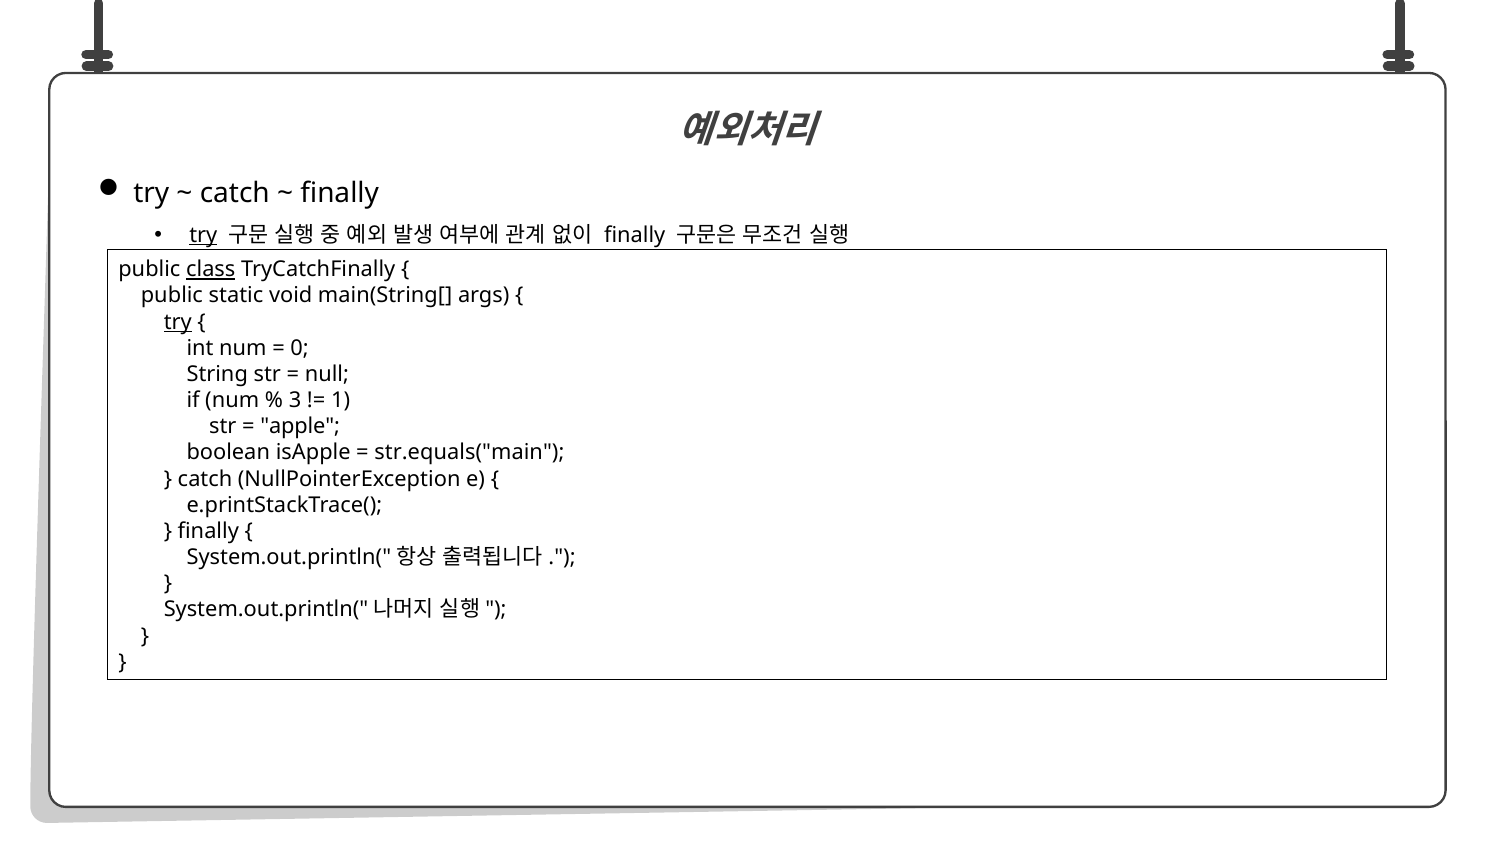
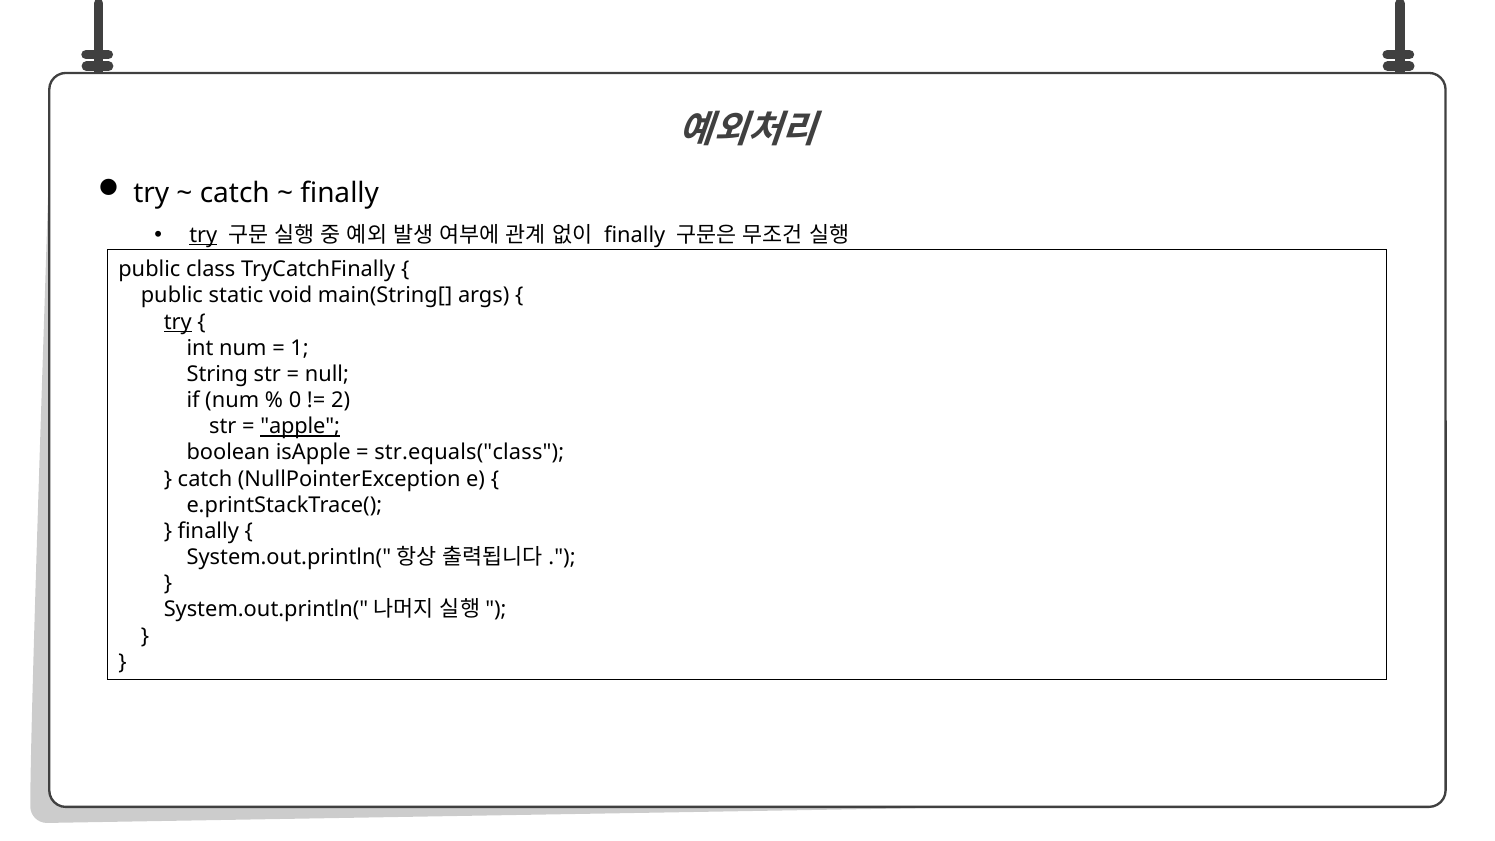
class underline: present -> none
0: 0 -> 1
3: 3 -> 0
1: 1 -> 2
apple underline: none -> present
str.equals("main: str.equals("main -> str.equals("class
